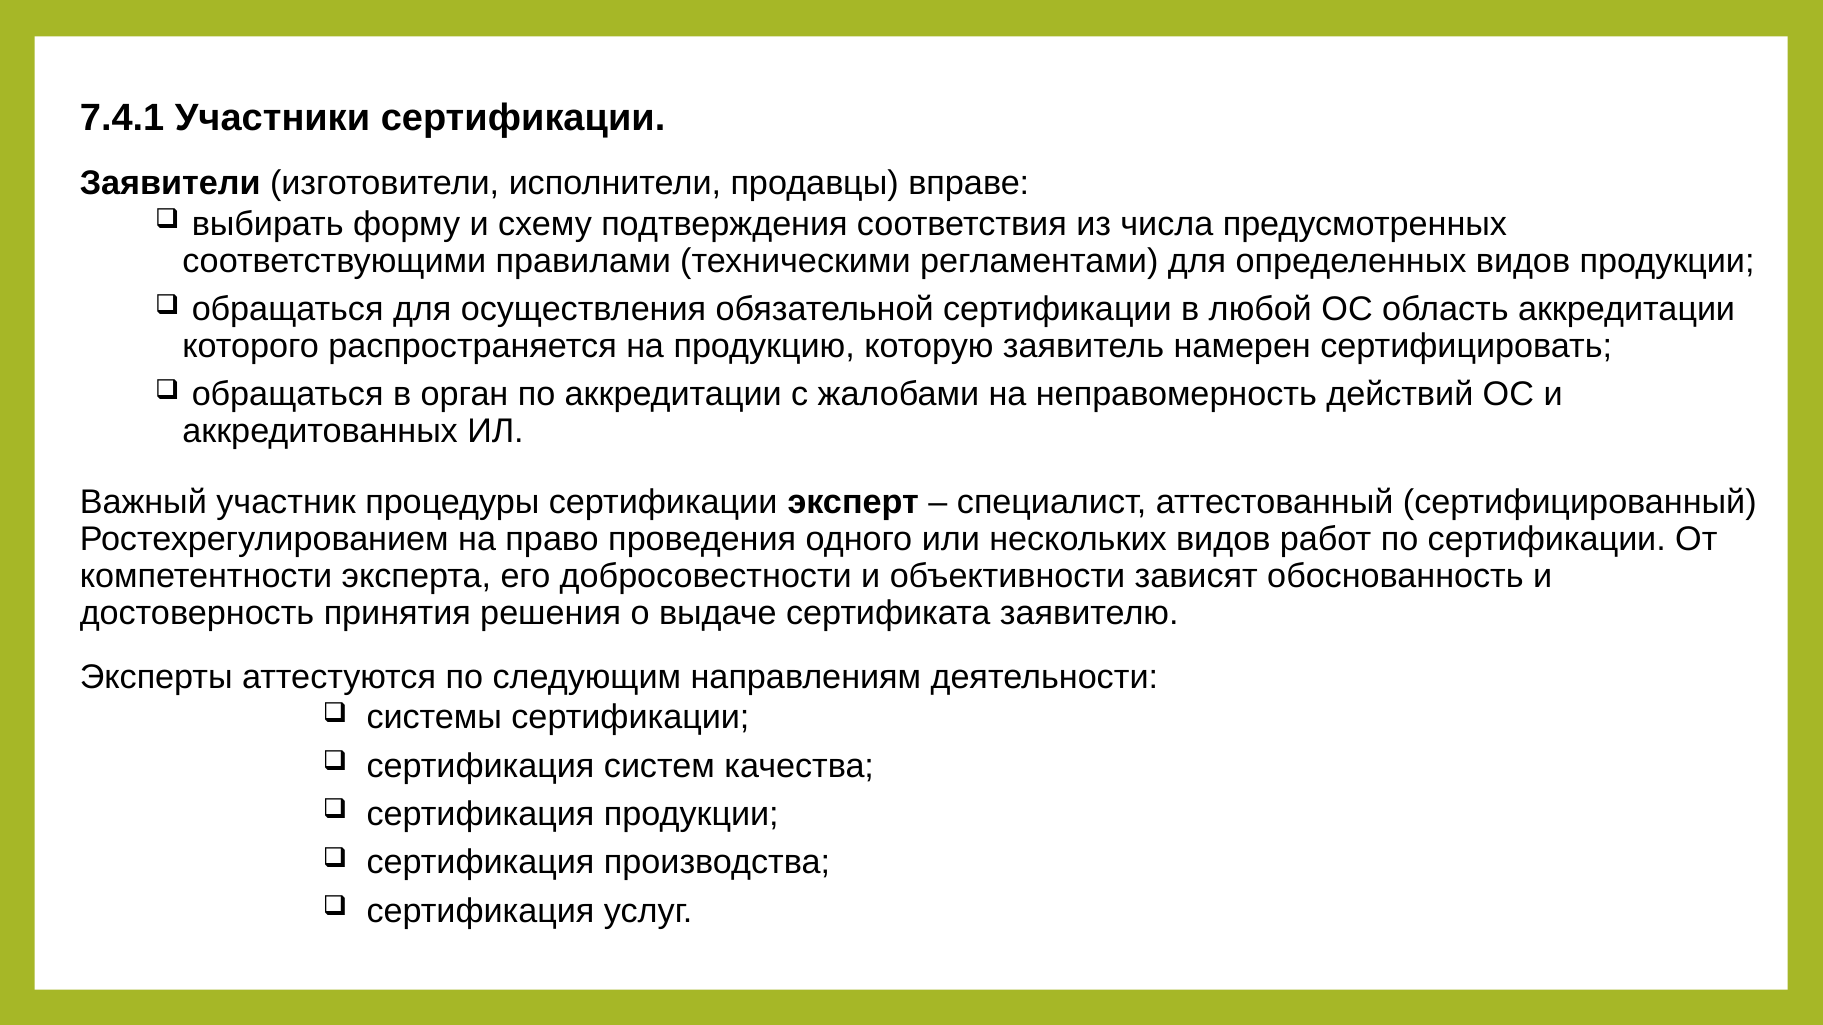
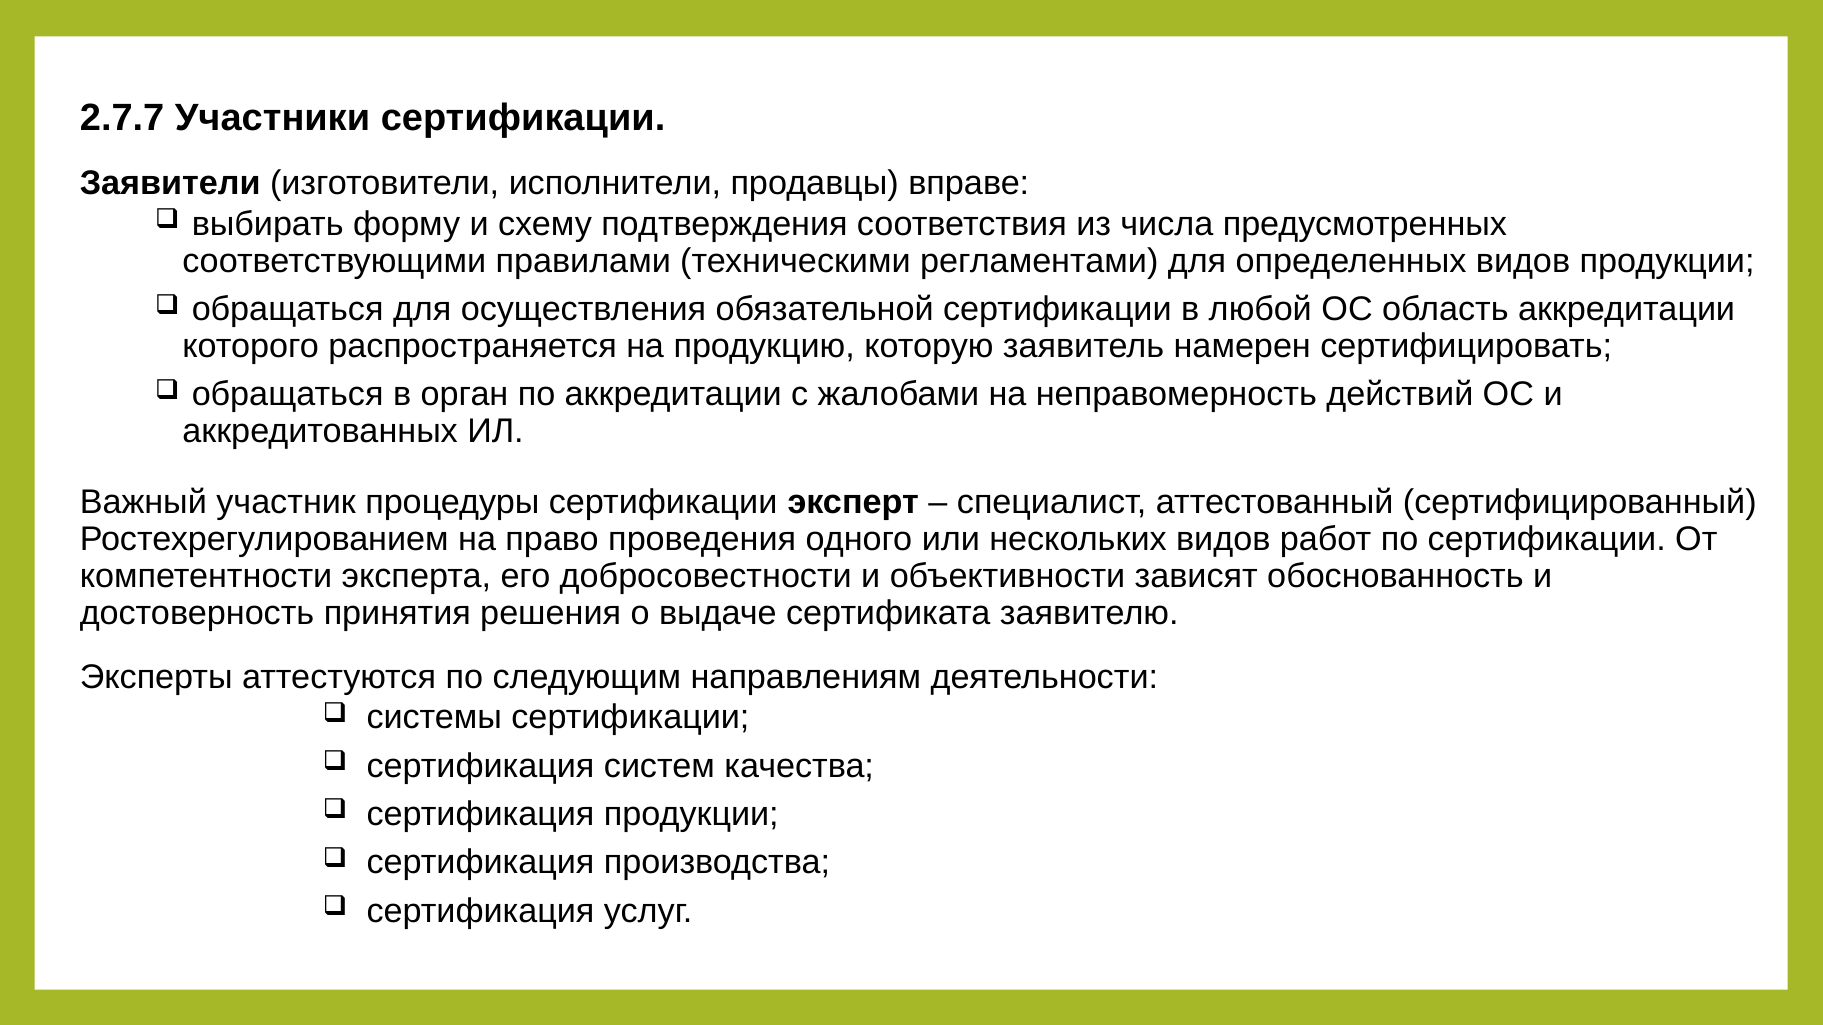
7.4.1: 7.4.1 -> 2.7.7
